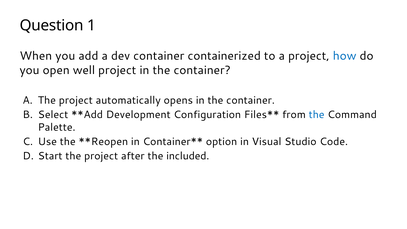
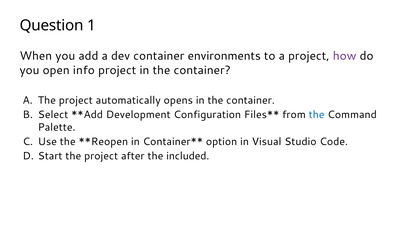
containerized: containerized -> environments
how colour: blue -> purple
well: well -> info
